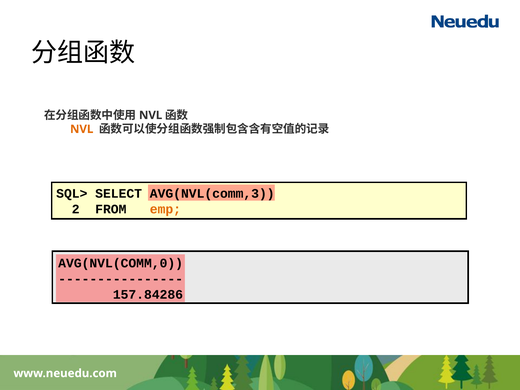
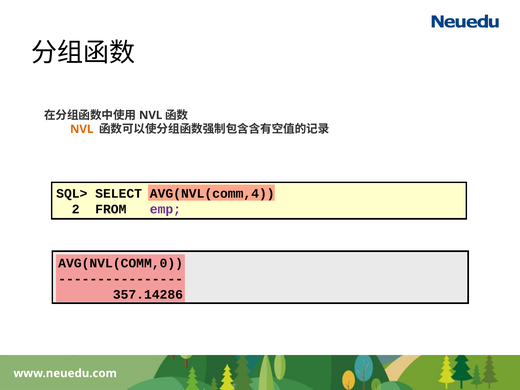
AVG(NVL(comm,3: AVG(NVL(comm,3 -> AVG(NVL(comm,4
emp colour: orange -> purple
157.84286: 157.84286 -> 357.14286
